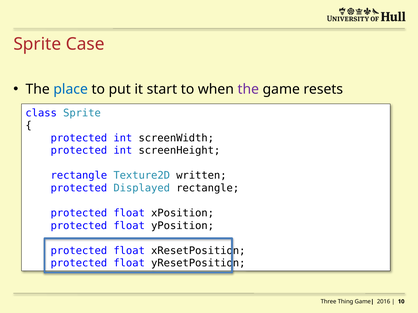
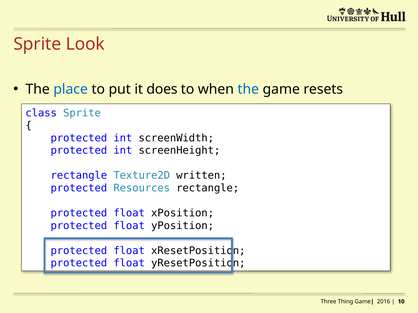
Case: Case -> Look
start: start -> does
the at (248, 89) colour: purple -> blue
Displayed: Displayed -> Resources
